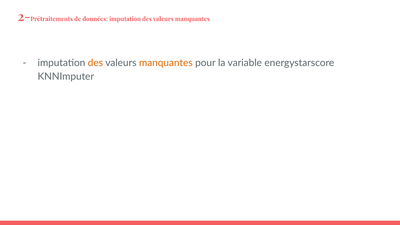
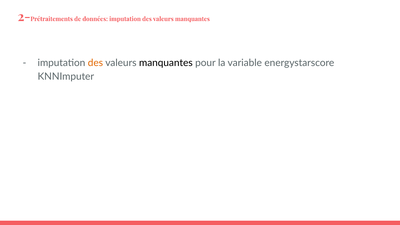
manquantes at (166, 63) colour: orange -> black
